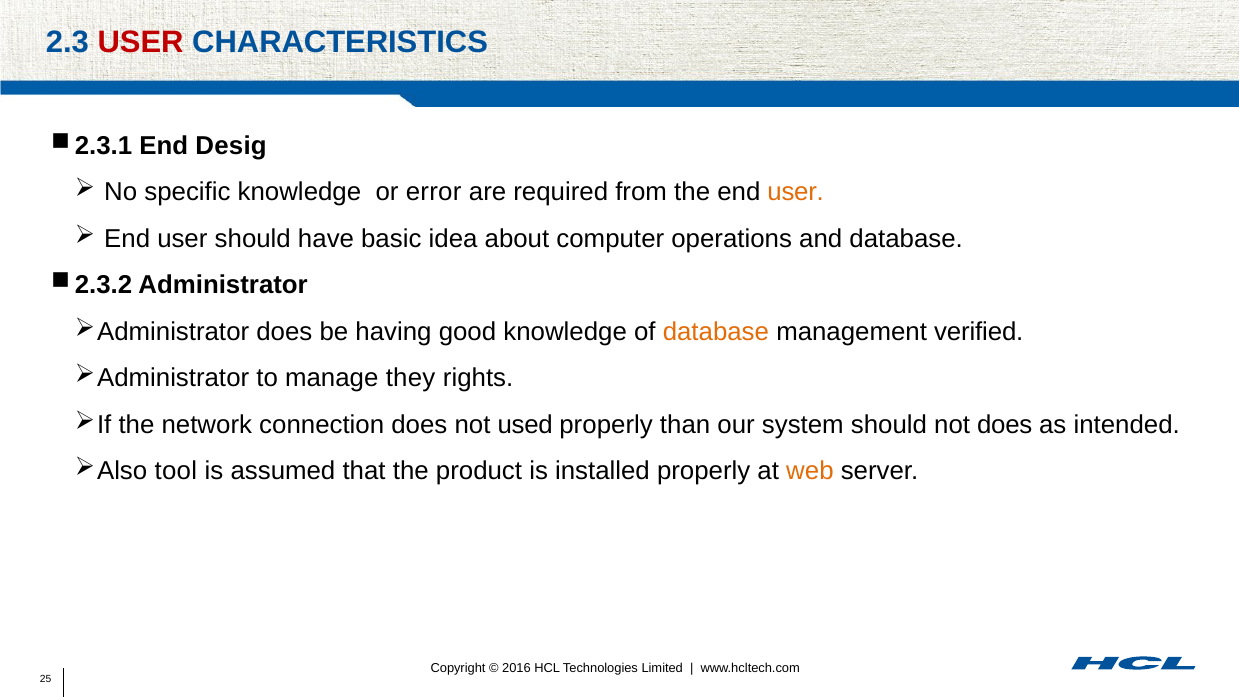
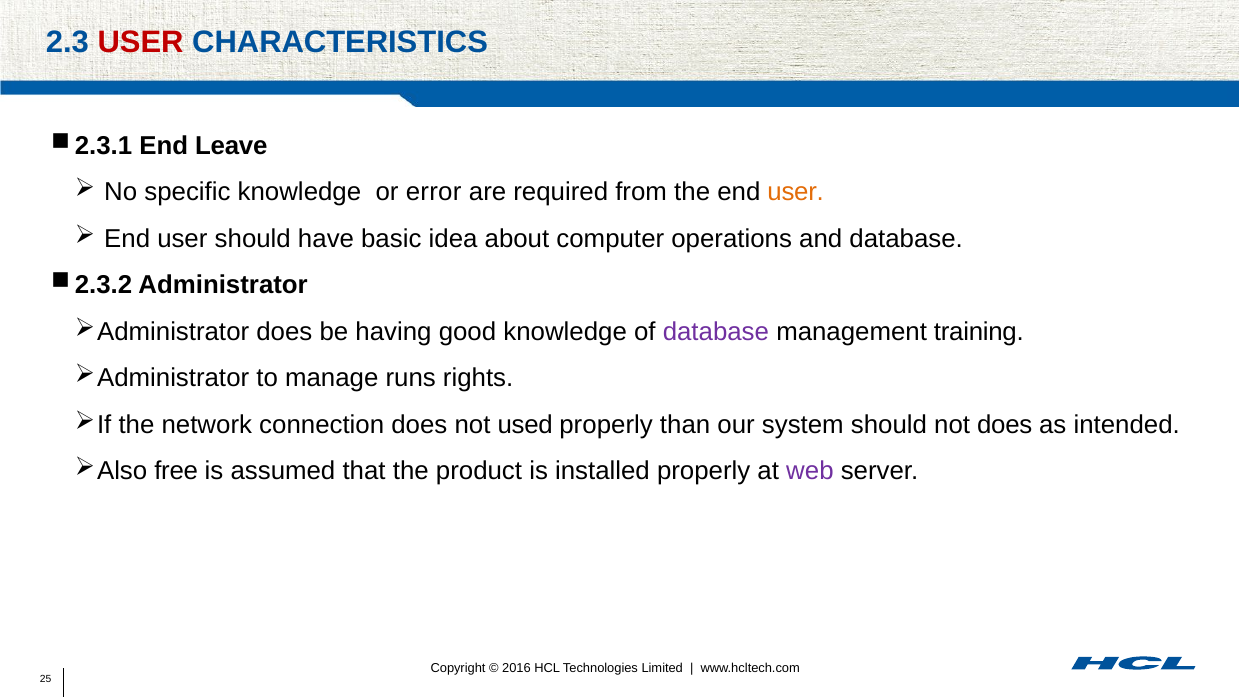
Desig: Desig -> Leave
database at (716, 332) colour: orange -> purple
verified: verified -> training
they: they -> runs
tool: tool -> free
web colour: orange -> purple
